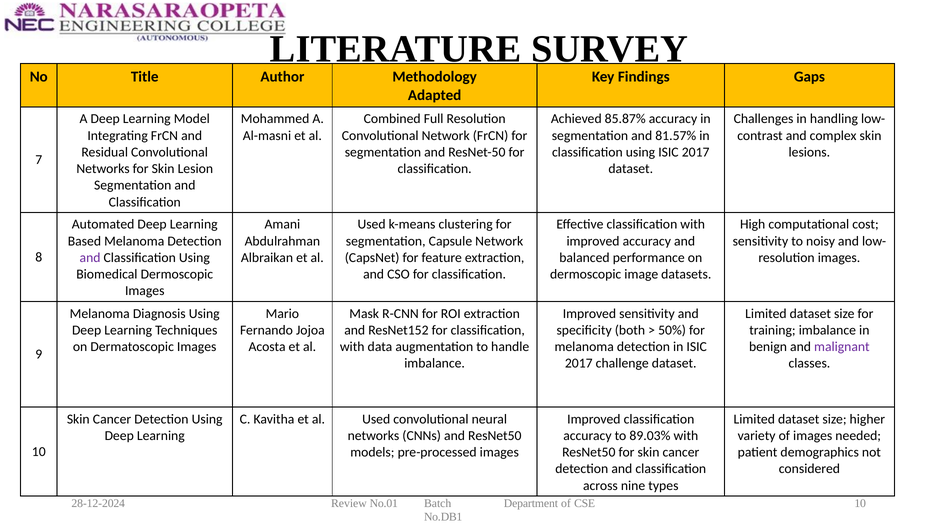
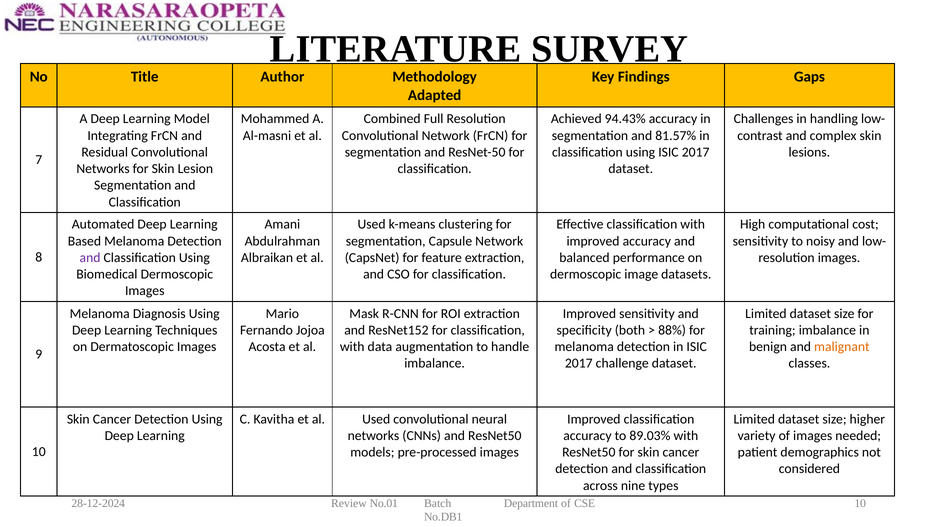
85.87%: 85.87% -> 94.43%
50%: 50% -> 88%
malignant colour: purple -> orange
